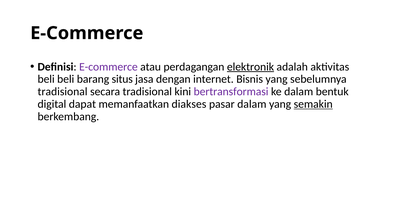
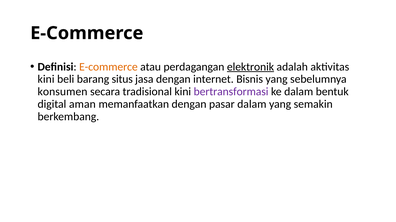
E-commerce at (108, 67) colour: purple -> orange
beli at (46, 79): beli -> kini
tradisional at (63, 92): tradisional -> konsumen
dapat: dapat -> aman
memanfaatkan diakses: diakses -> dengan
semakin underline: present -> none
